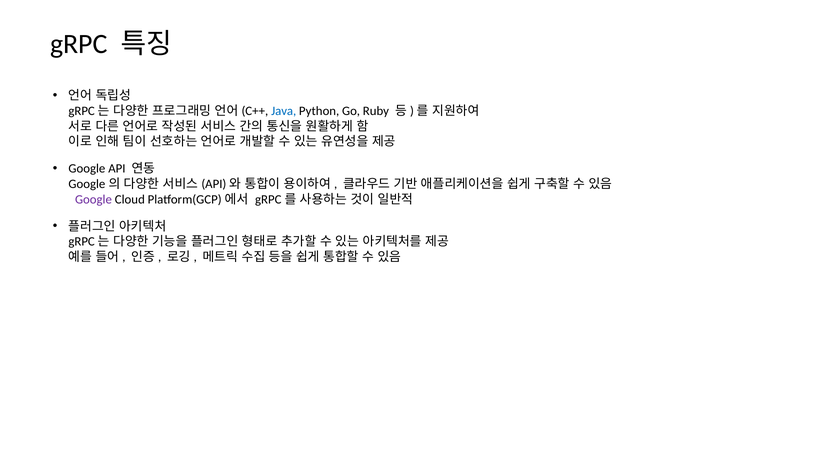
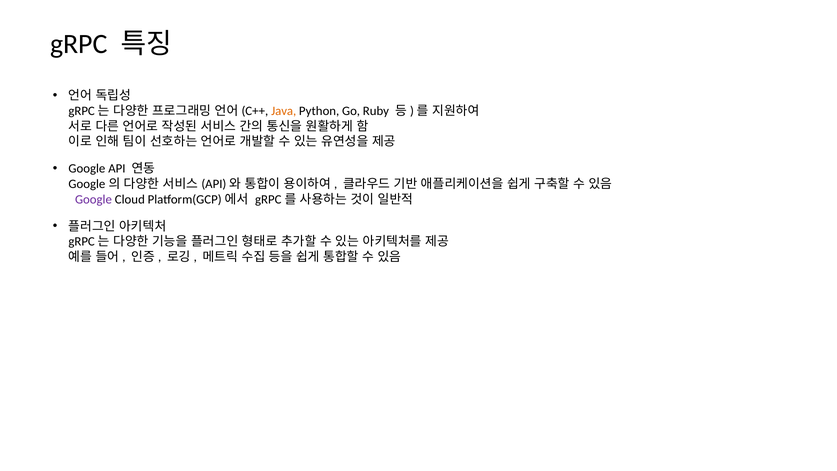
Java colour: blue -> orange
